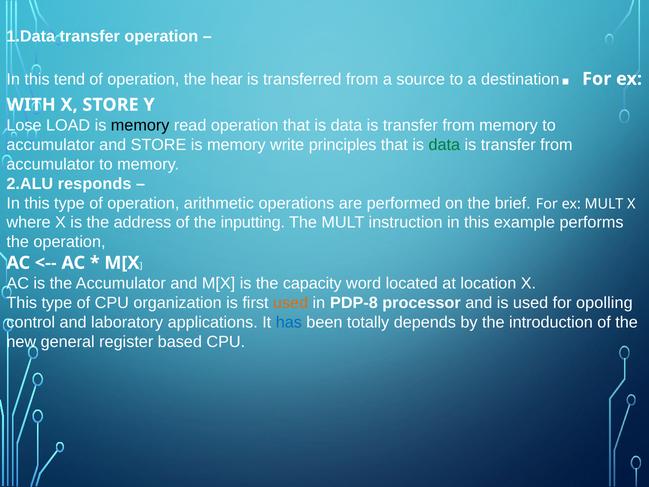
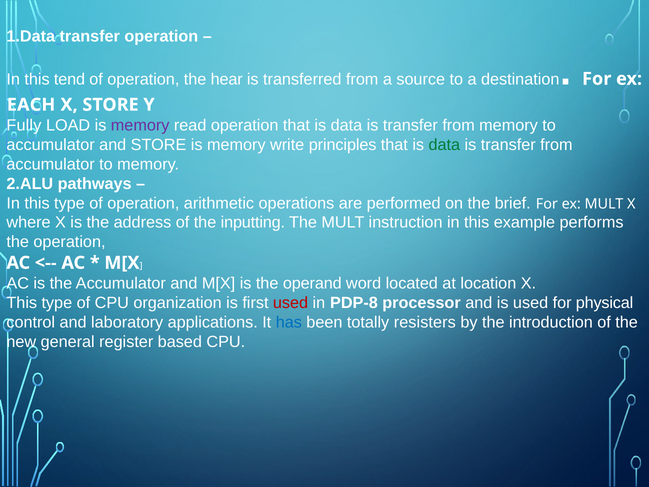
WITH: WITH -> EACH
Lose: Lose -> Fully
memory at (140, 125) colour: black -> purple
responds: responds -> pathways
capacity: capacity -> operand
used at (291, 303) colour: orange -> red
opolling: opolling -> physical
depends: depends -> resisters
